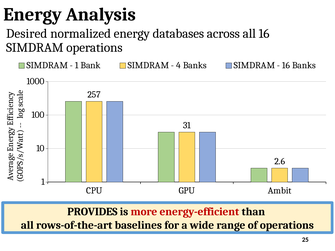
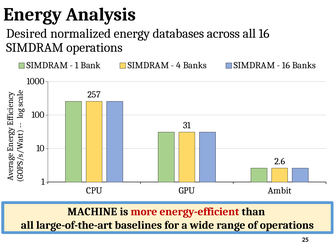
PROVIDES: PROVIDES -> MACHINE
rows-of-the-art: rows-of-the-art -> large-of-the-art
